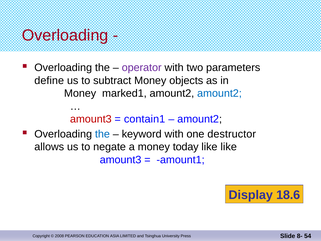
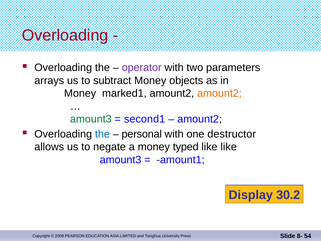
define: define -> arrays
amount2 at (219, 93) colour: blue -> orange
amount3 at (91, 119) colour: red -> green
contain1: contain1 -> second1
keyword: keyword -> personal
today: today -> typed
18.6: 18.6 -> 30.2
